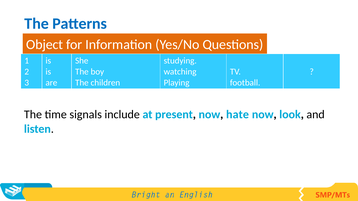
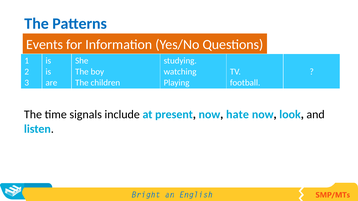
Object: Object -> Events
